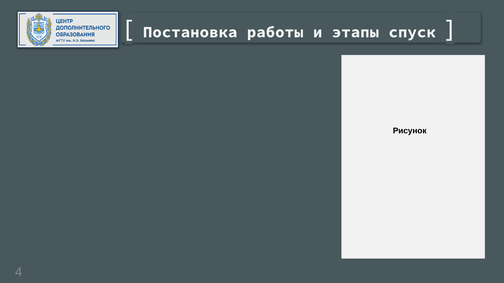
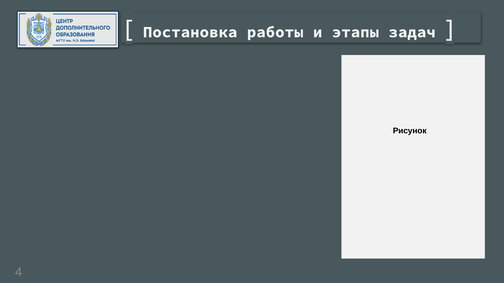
спуск: спуск -> задач
